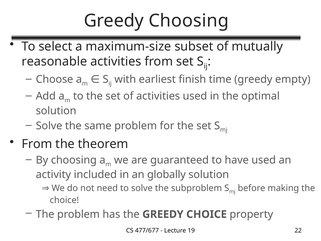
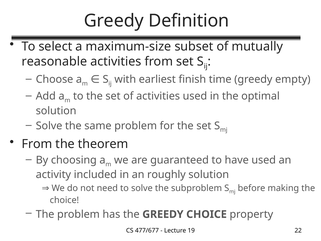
Greedy Choosing: Choosing -> Definition
globally: globally -> roughly
